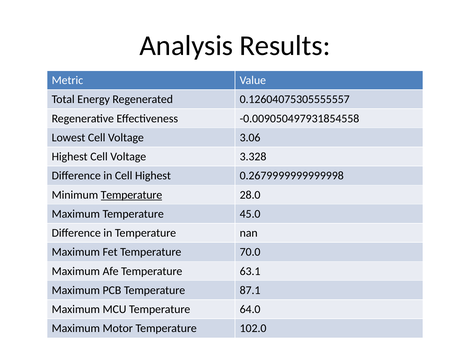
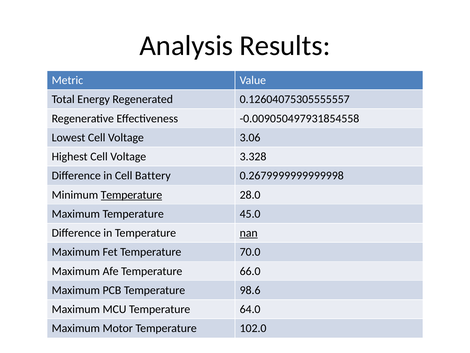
Cell Highest: Highest -> Battery
nan underline: none -> present
63.1: 63.1 -> 66.0
87.1: 87.1 -> 98.6
